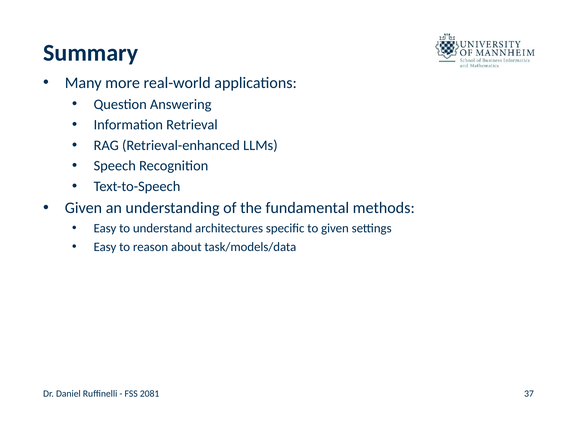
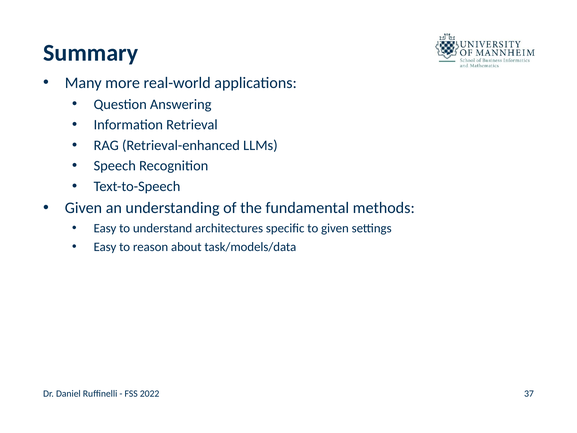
2081: 2081 -> 2022
